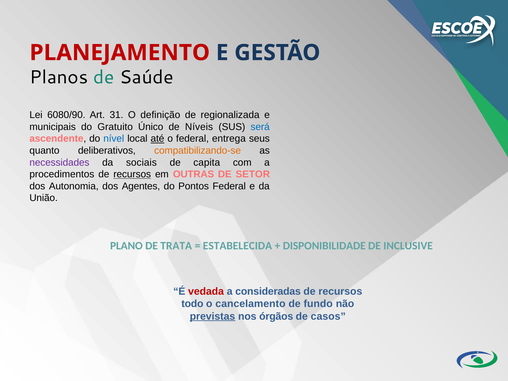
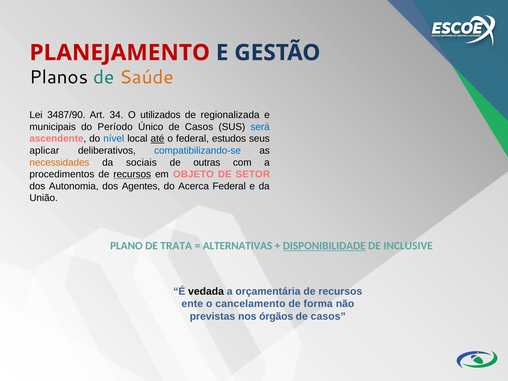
Saúde colour: black -> orange
6080/90: 6080/90 -> 3487/90
31: 31 -> 34
definição: definição -> utilizados
Gratuito: Gratuito -> Período
Único de Níveis: Níveis -> Casos
entrega: entrega -> estudos
quanto: quanto -> aplicar
compatibilizando-se colour: orange -> blue
necessidades colour: purple -> orange
capita: capita -> outras
OUTRAS: OUTRAS -> OBJETO
Pontos: Pontos -> Acerca
ESTABELECIDA: ESTABELECIDA -> ALTERNATIVAS
DISPONIBILIDADE underline: none -> present
vedada colour: red -> black
consideradas: consideradas -> orçamentária
todo: todo -> ente
fundo: fundo -> forma
previstas underline: present -> none
